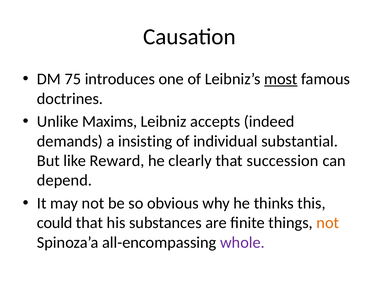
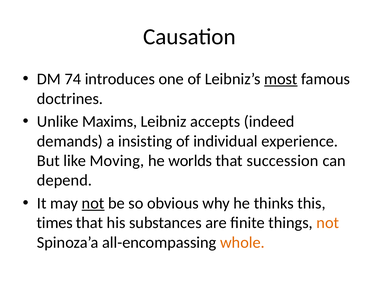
75: 75 -> 74
substantial: substantial -> experience
Reward: Reward -> Moving
clearly: clearly -> worlds
not at (93, 203) underline: none -> present
could: could -> times
whole colour: purple -> orange
